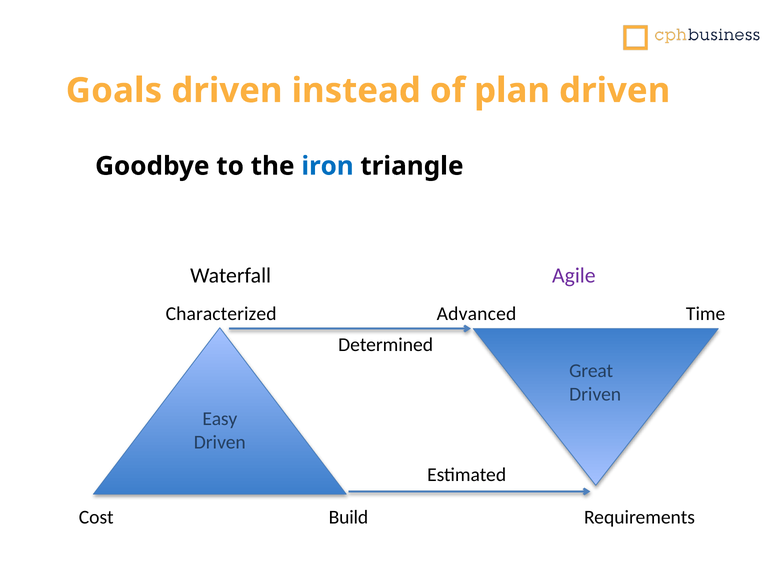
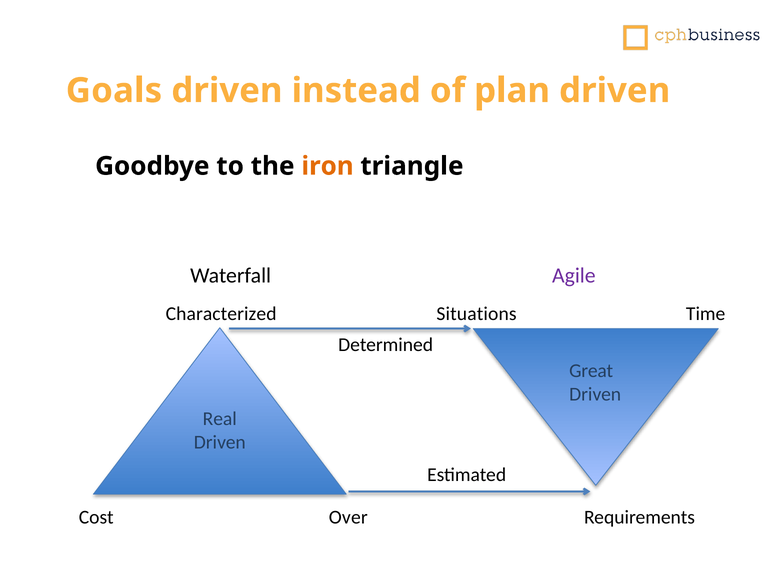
iron colour: blue -> orange
Advanced: Advanced -> Situations
Easy: Easy -> Real
Build: Build -> Over
